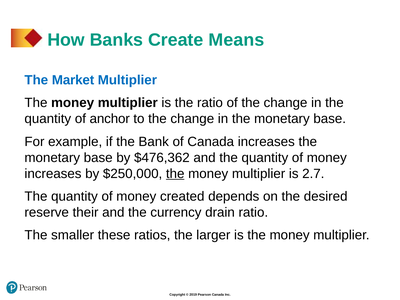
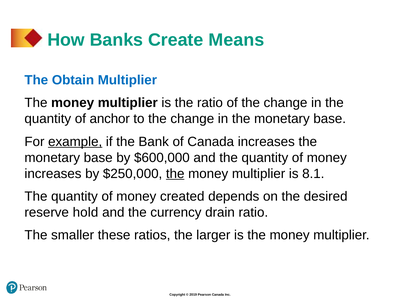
Market: Market -> Obtain
example underline: none -> present
$476,362: $476,362 -> $600,000
2.7: 2.7 -> 8.1
their: their -> hold
